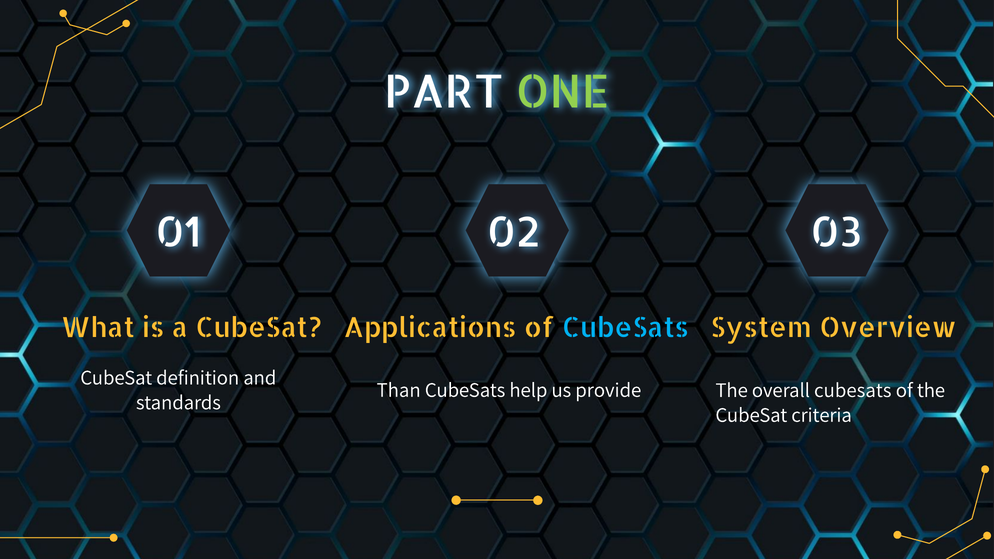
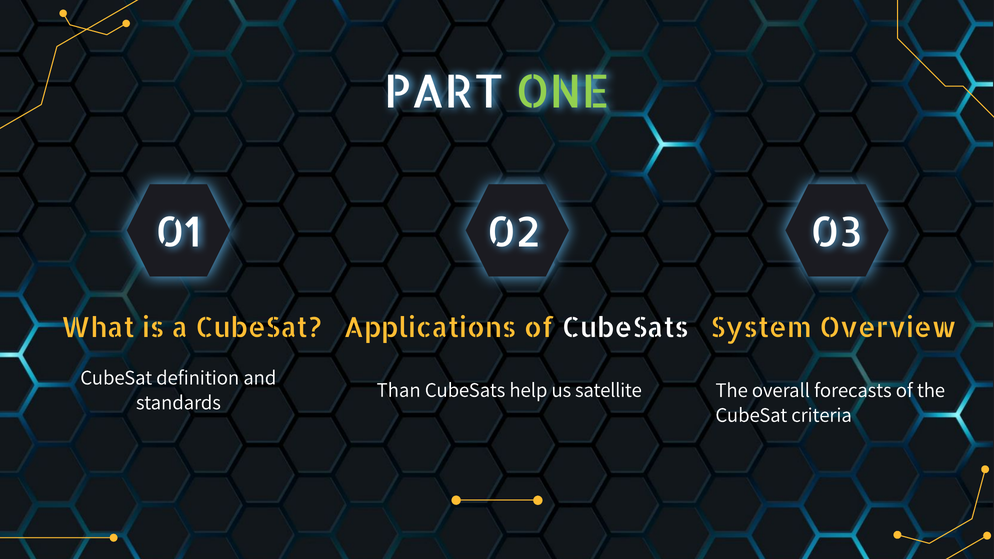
CubeSats at (626, 328) colour: light blue -> white
provide: provide -> satellite
overall cubesats: cubesats -> forecasts
